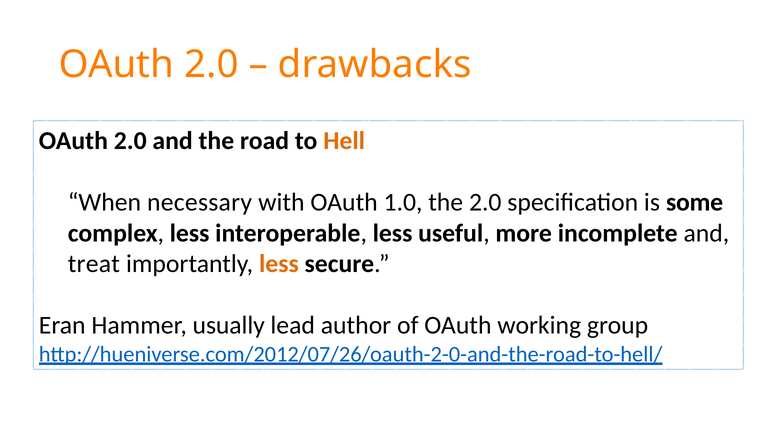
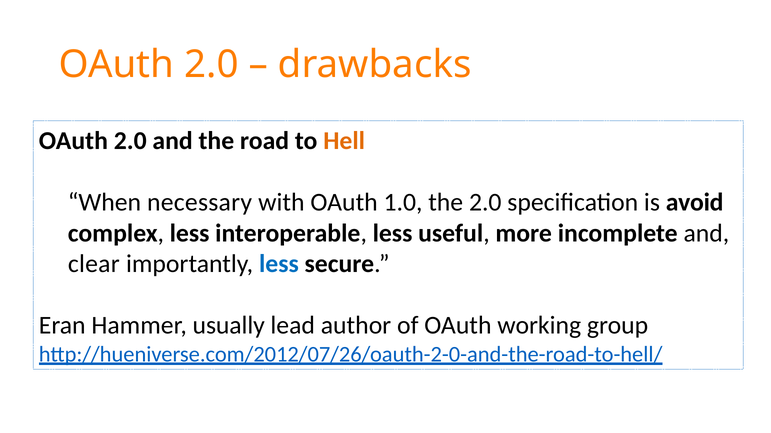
some: some -> avoid
treat: treat -> clear
less at (279, 264) colour: orange -> blue
